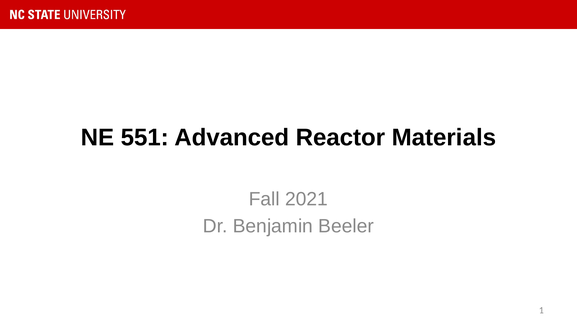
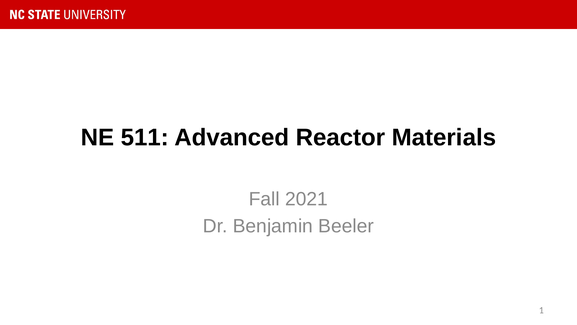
551: 551 -> 511
